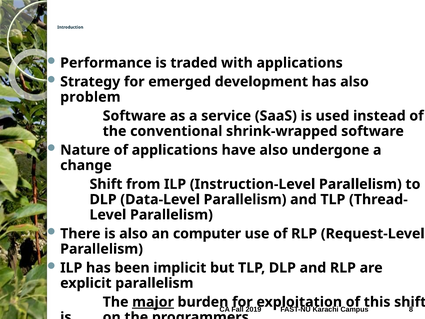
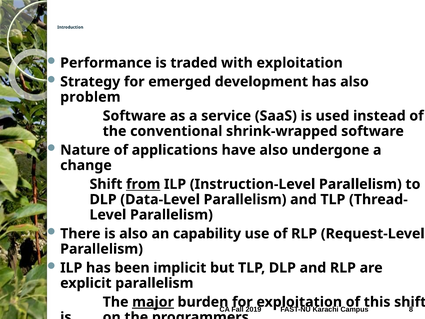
with applications: applications -> exploitation
from underline: none -> present
computer: computer -> capability
